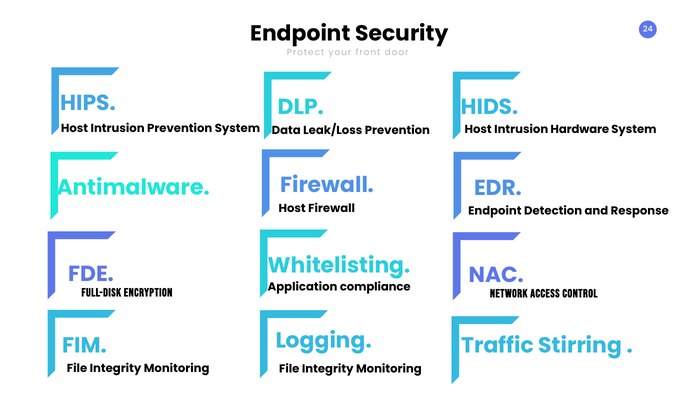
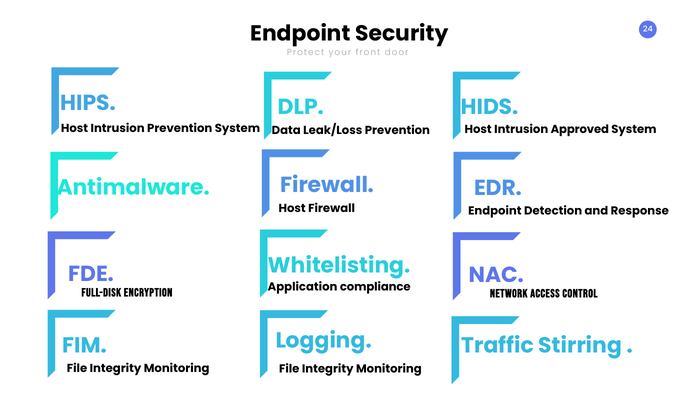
Hardware: Hardware -> Approved
